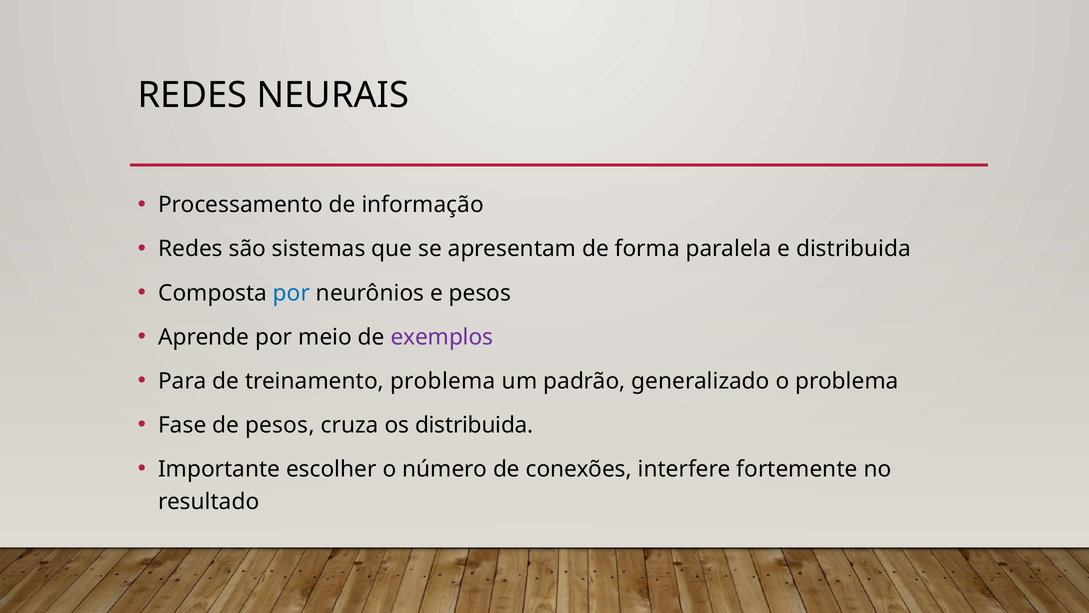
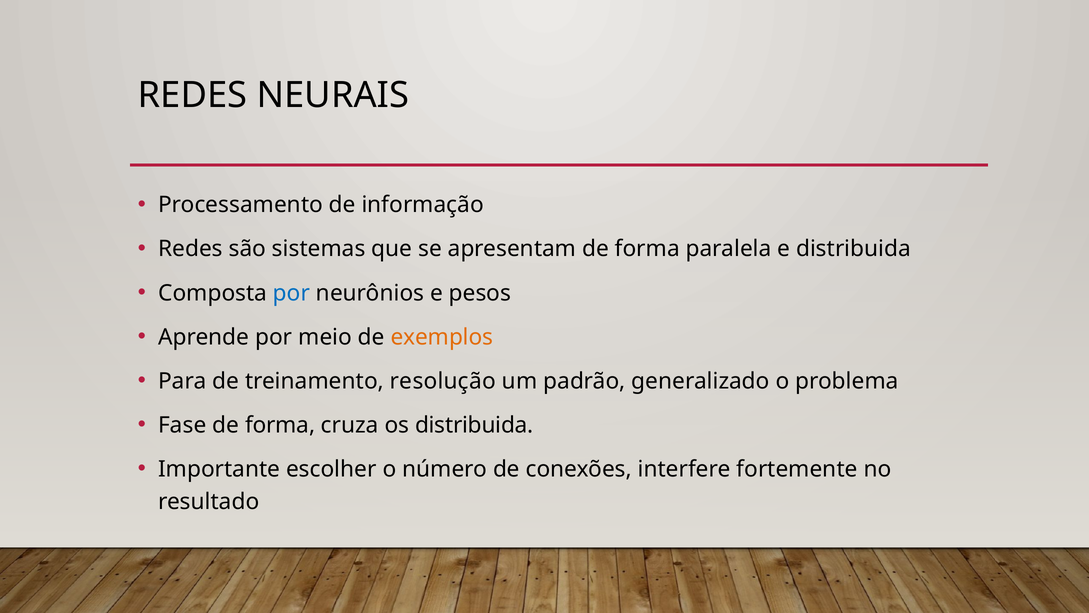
exemplos colour: purple -> orange
treinamento problema: problema -> resolução
Fase de pesos: pesos -> forma
